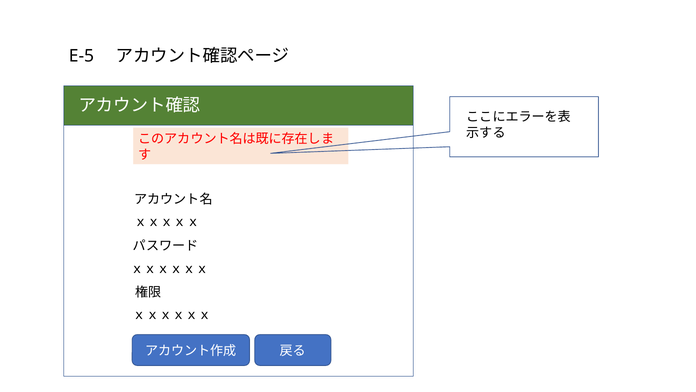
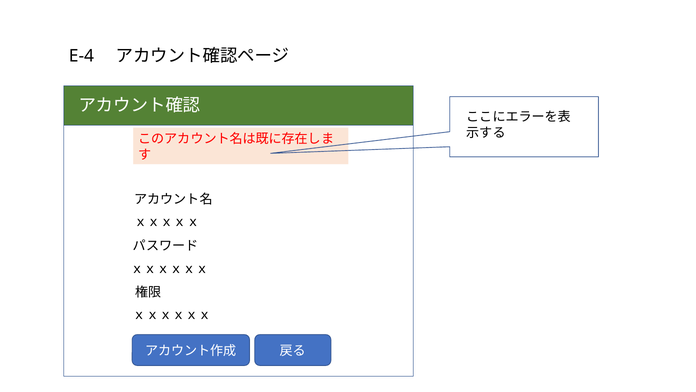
E-5: E-5 -> E-4
